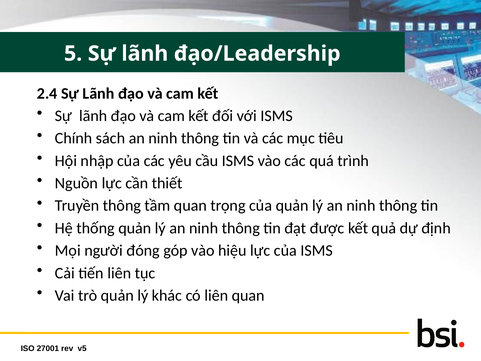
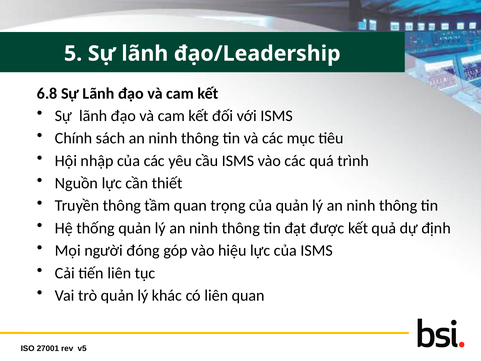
2.4: 2.4 -> 6.8
